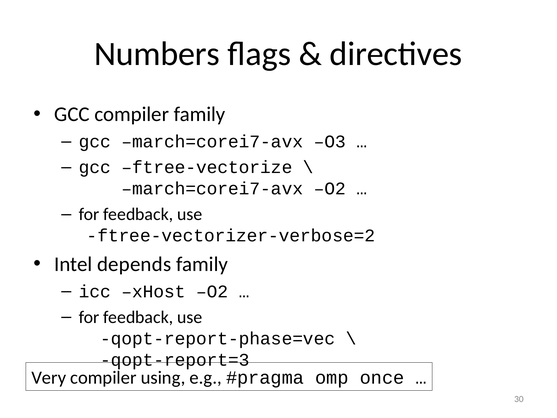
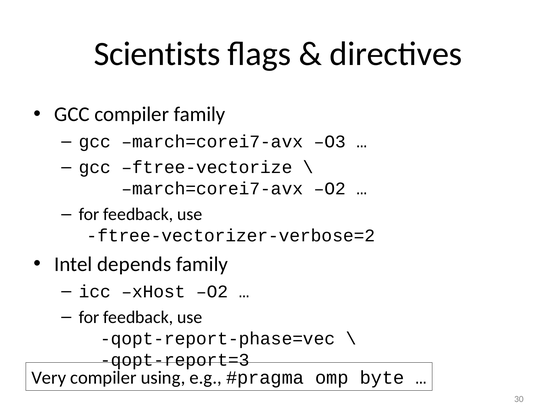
Numbers: Numbers -> Scientists
once: once -> byte
